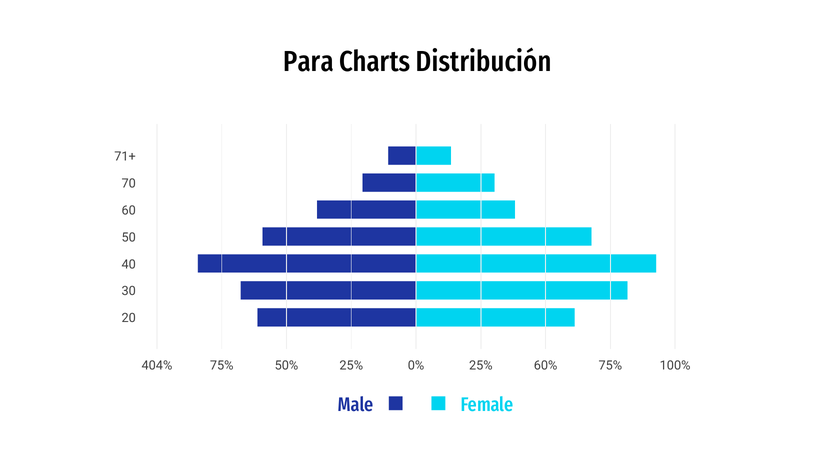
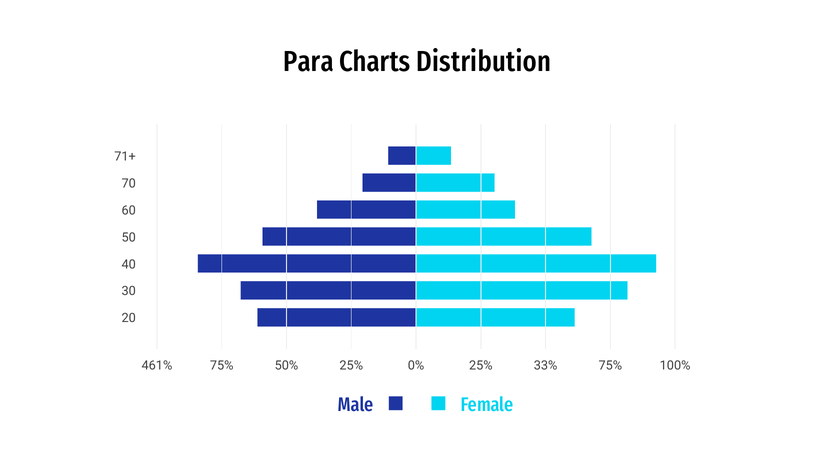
Distribución: Distribución -> Distribution
404%: 404% -> 461%
60%: 60% -> 33%
